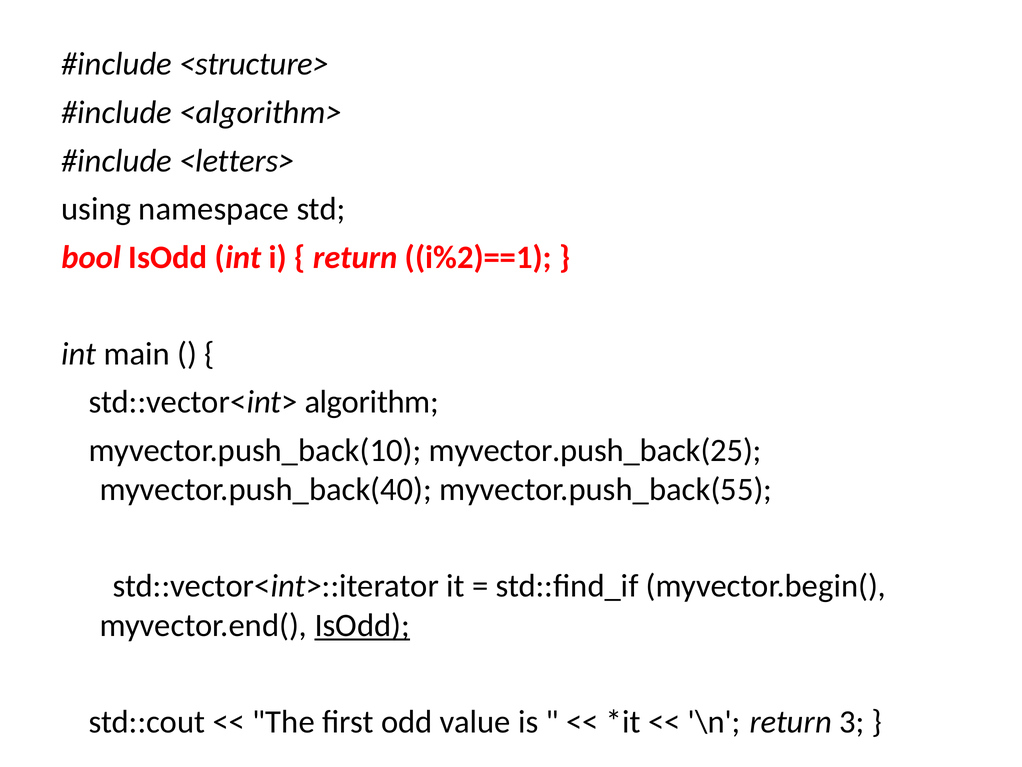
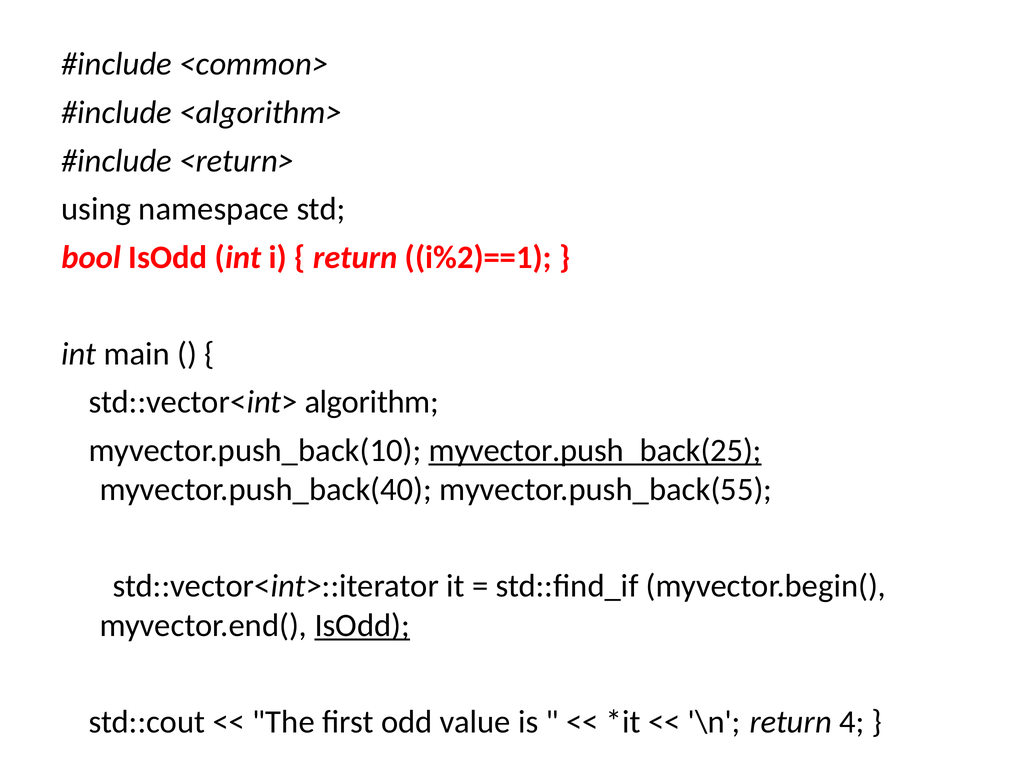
<structure>: <structure> -> <common>
<letters>: <letters> -> <return>
myvector.push_back(25 underline: none -> present
3: 3 -> 4
